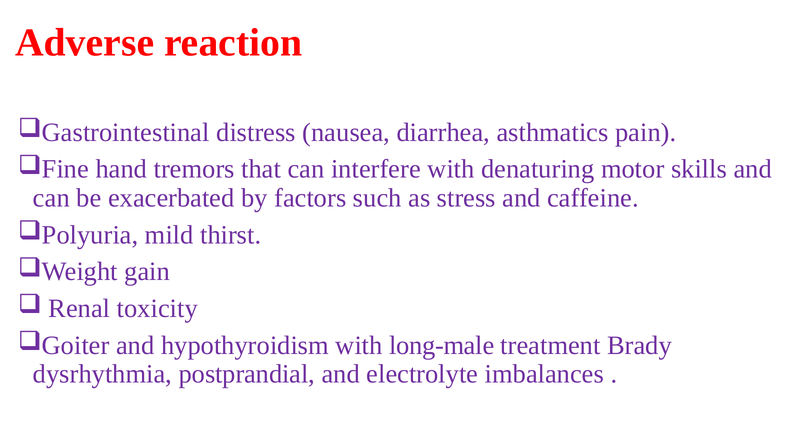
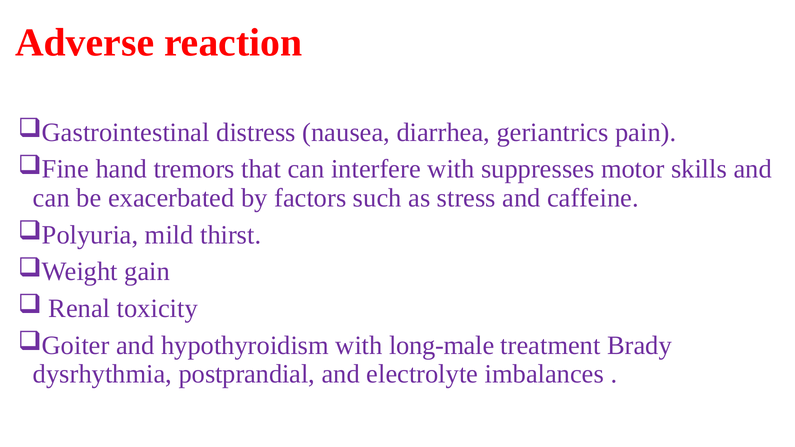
asthmatics: asthmatics -> geriantrics
denaturing: denaturing -> suppresses
